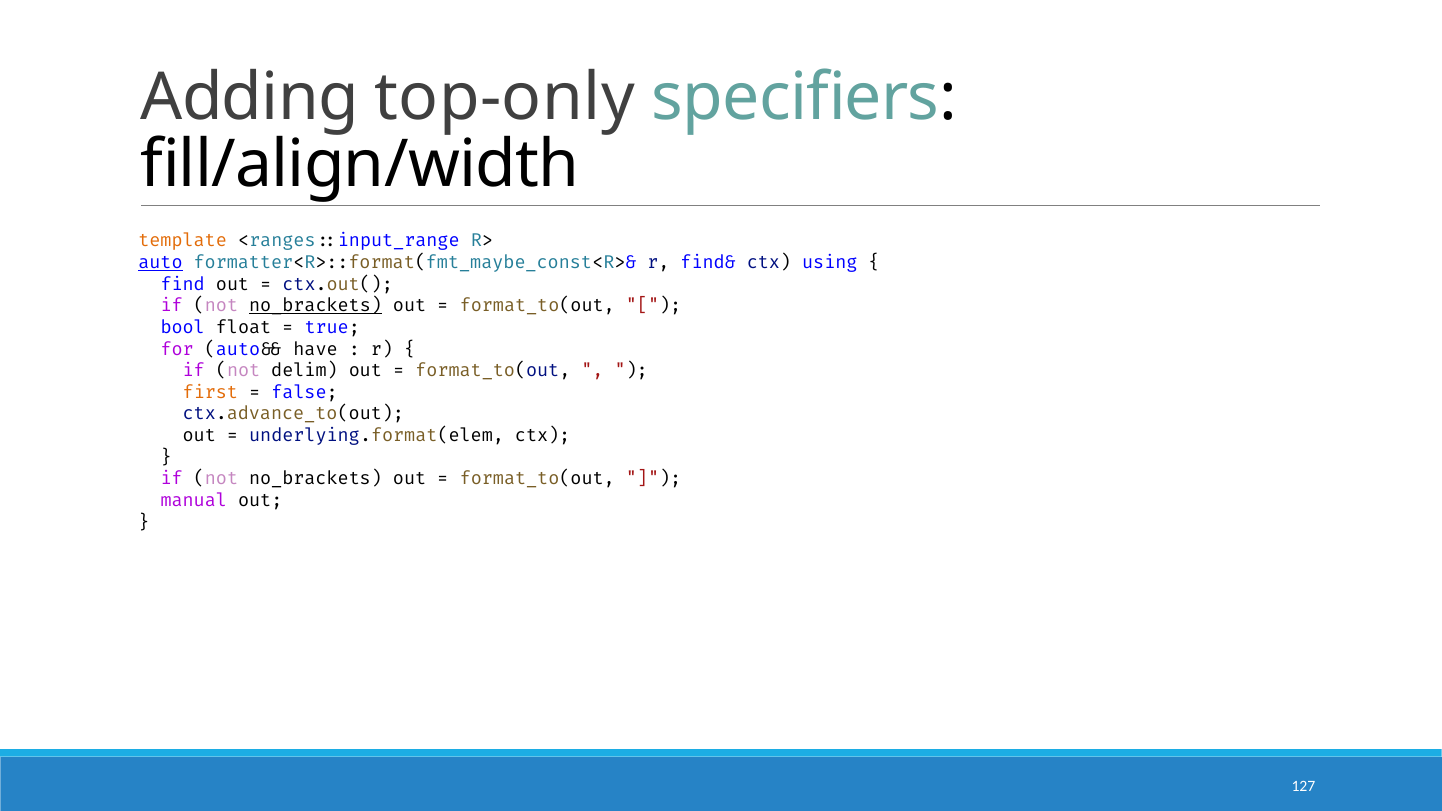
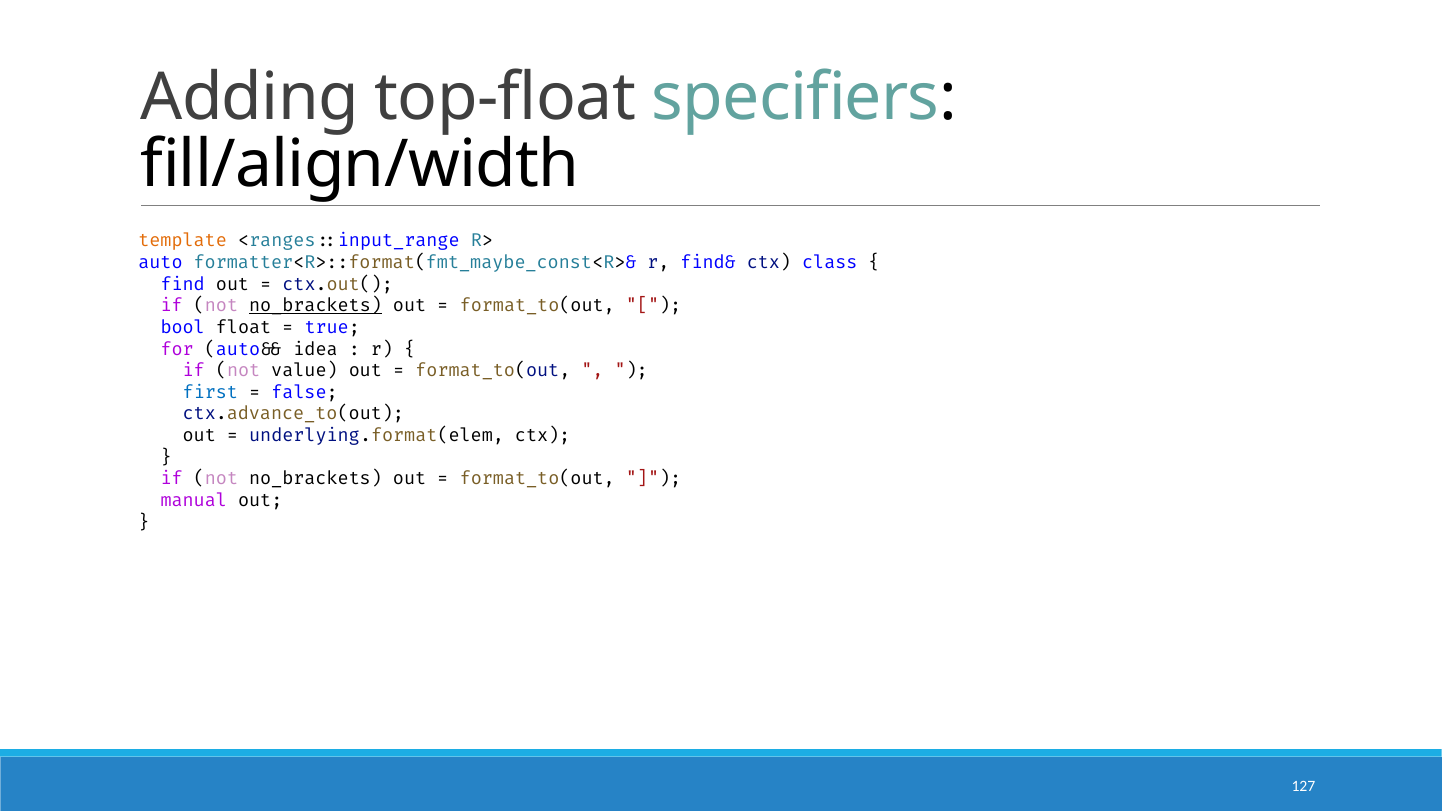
top-only: top-only -> top-float
auto underline: present -> none
using: using -> class
have: have -> idea
delim: delim -> value
first colour: orange -> blue
